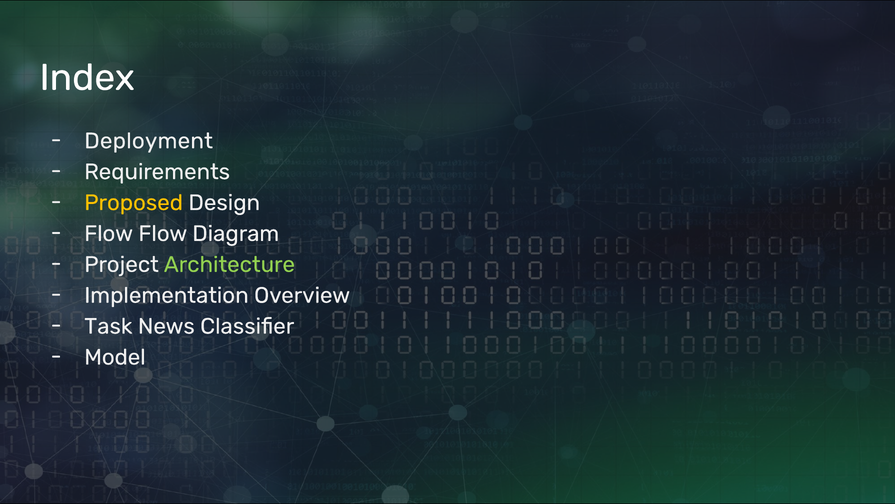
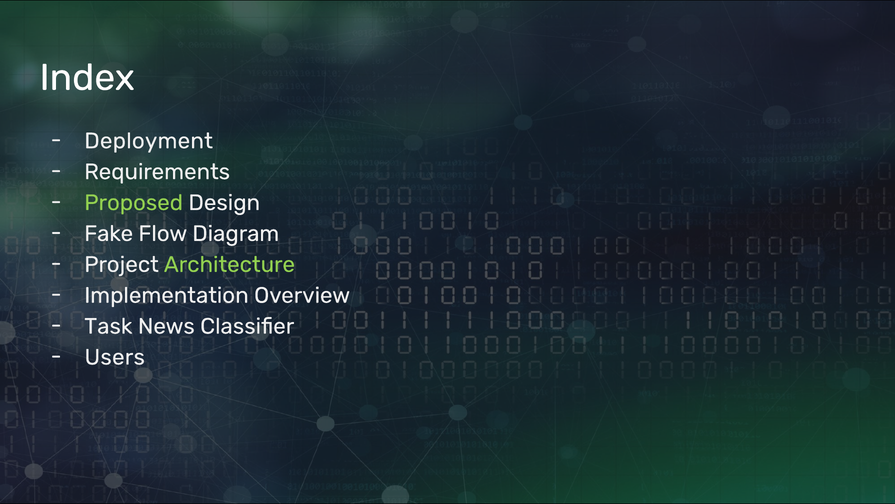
Proposed colour: yellow -> light green
Flow at (109, 233): Flow -> Fake
Model: Model -> Users
